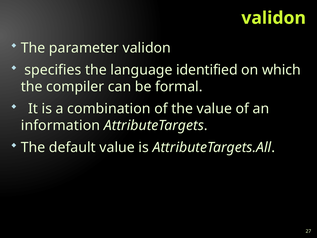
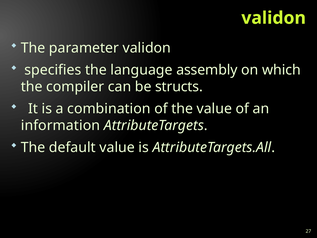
identified: identified -> assembly
formal: formal -> structs
